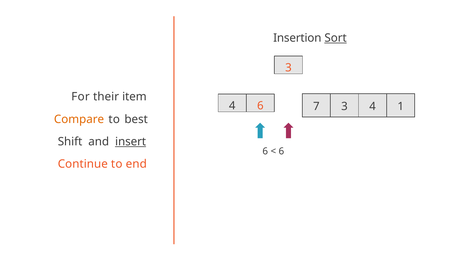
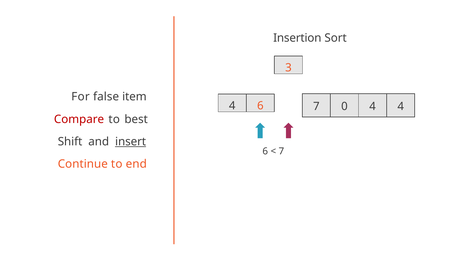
Sort underline: present -> none
their: their -> false
7 3: 3 -> 0
4 1: 1 -> 4
Compare colour: orange -> red
6 at (281, 151): 6 -> 7
